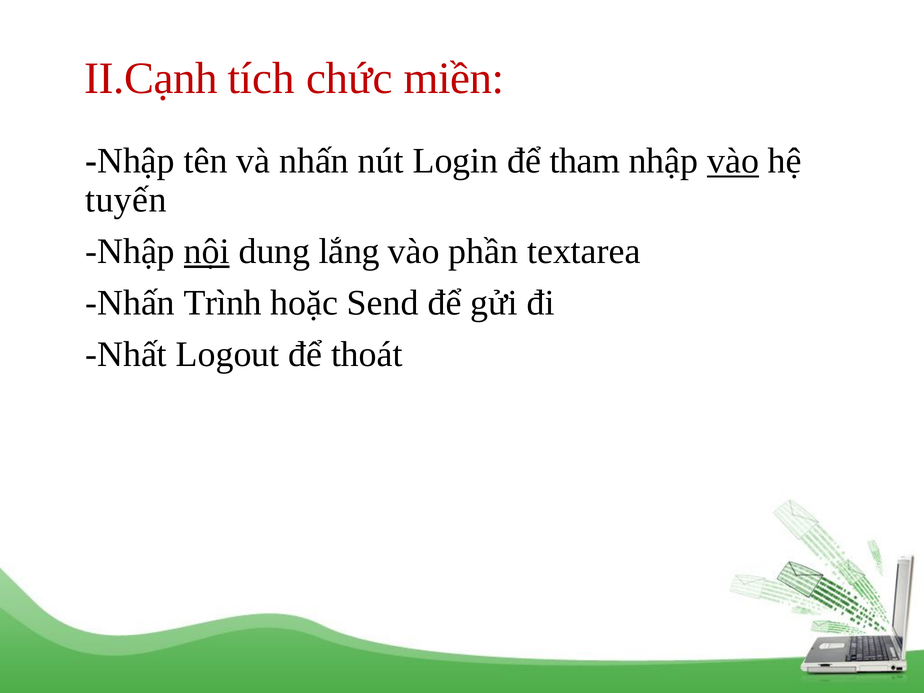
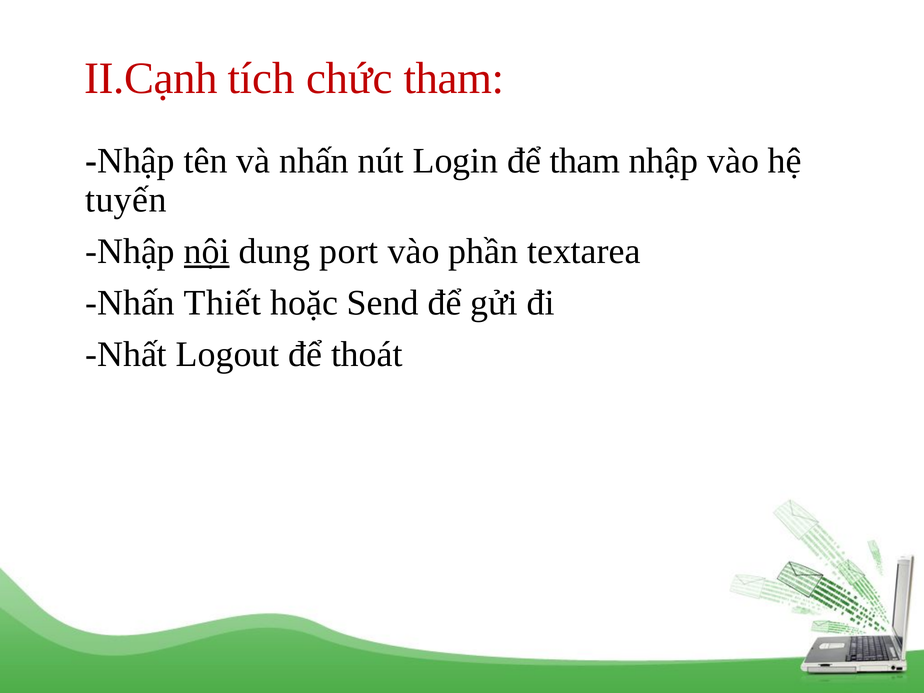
chức miền: miền -> tham
vào at (733, 161) underline: present -> none
lắng: lắng -> port
Trình: Trình -> Thiết
